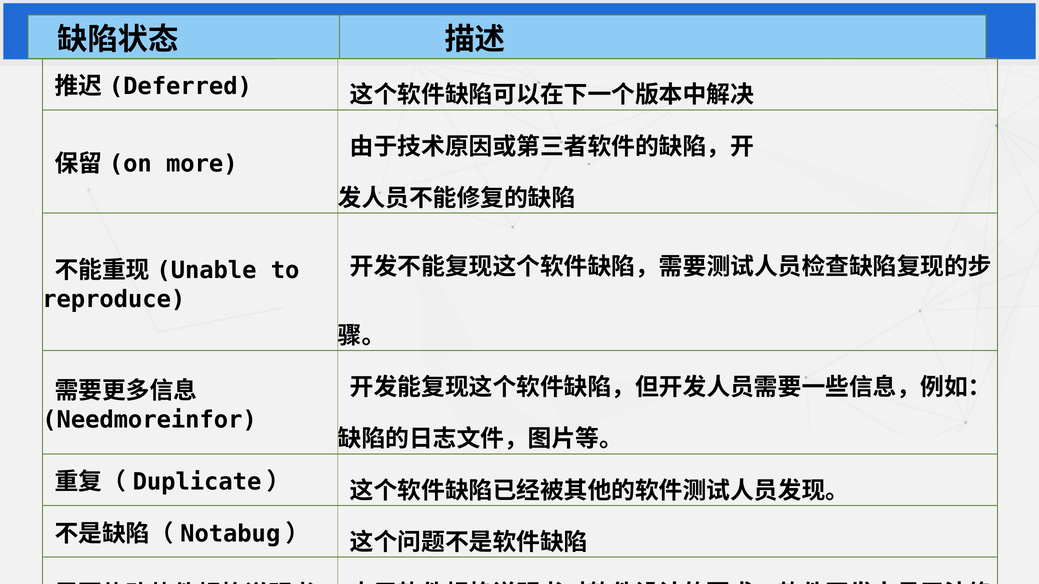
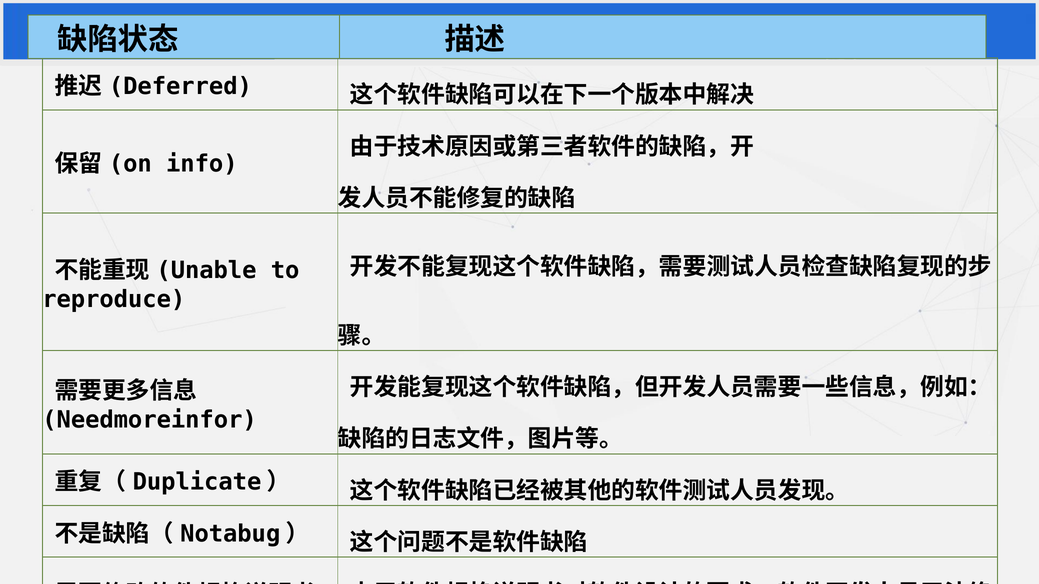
more: more -> info
